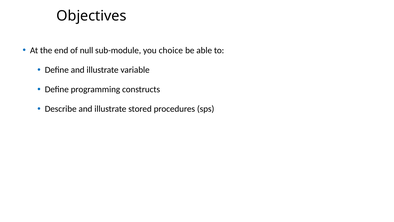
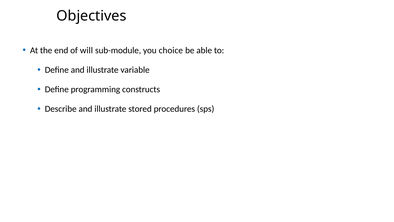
null: null -> will
